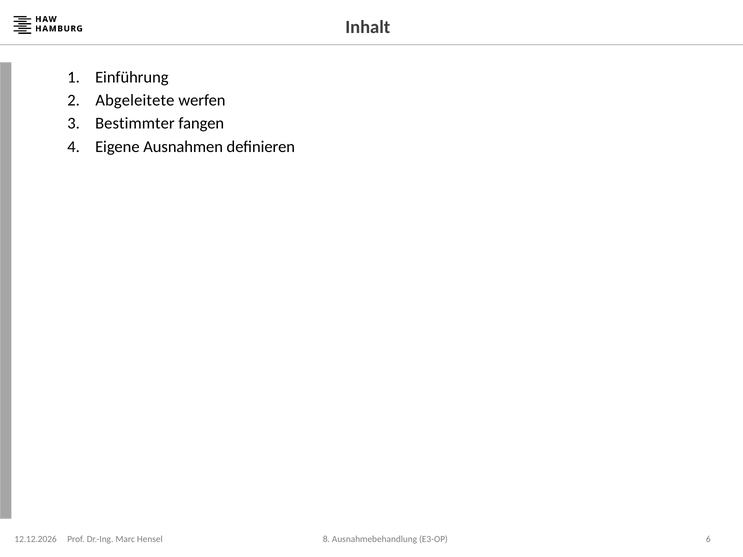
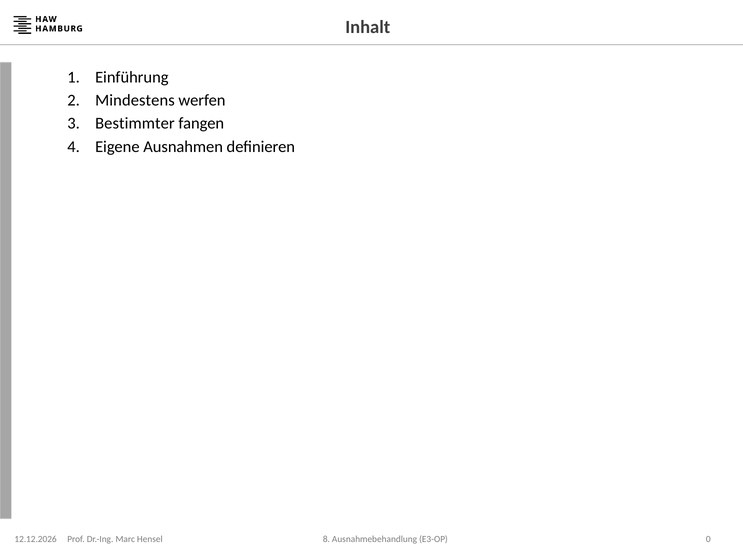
Abgeleitete: Abgeleitete -> Mindestens
6: 6 -> 0
